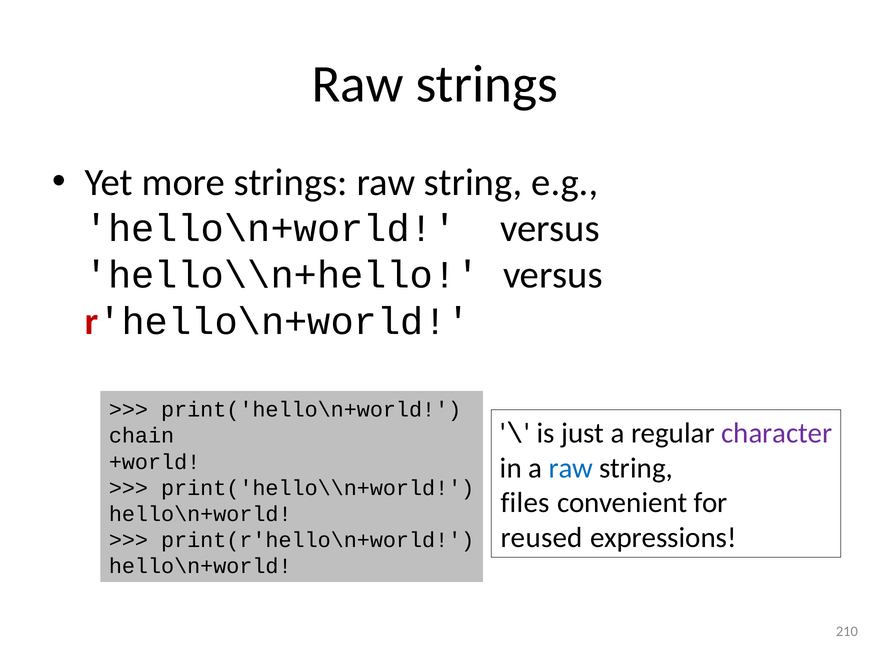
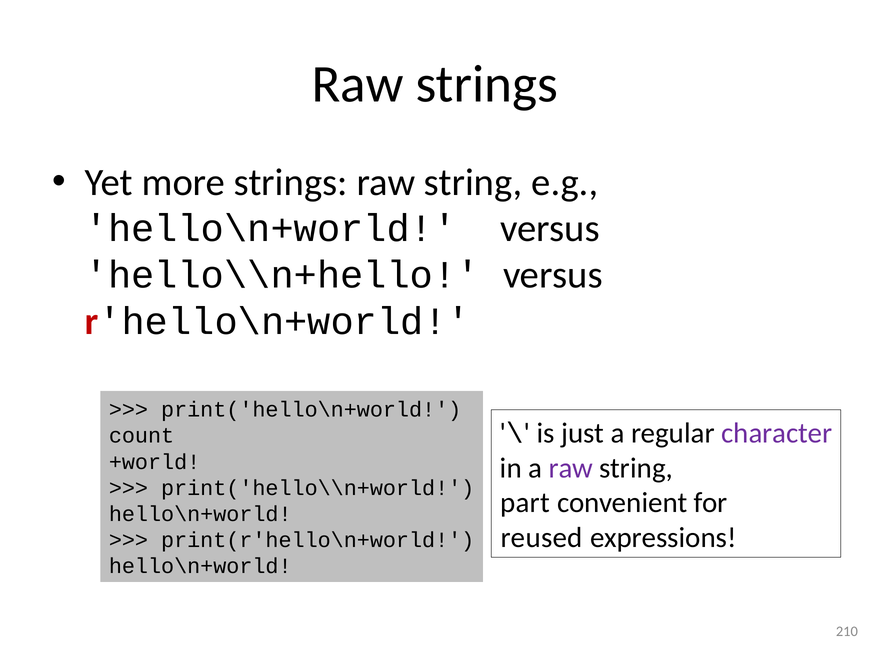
chain: chain -> count
raw at (571, 468) colour: blue -> purple
files: files -> part
